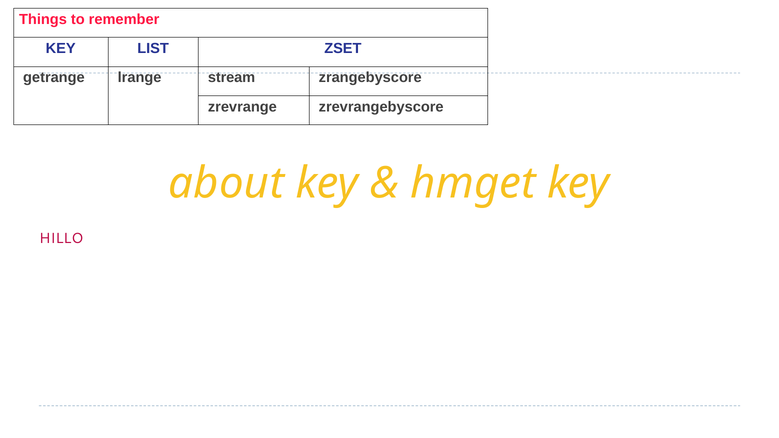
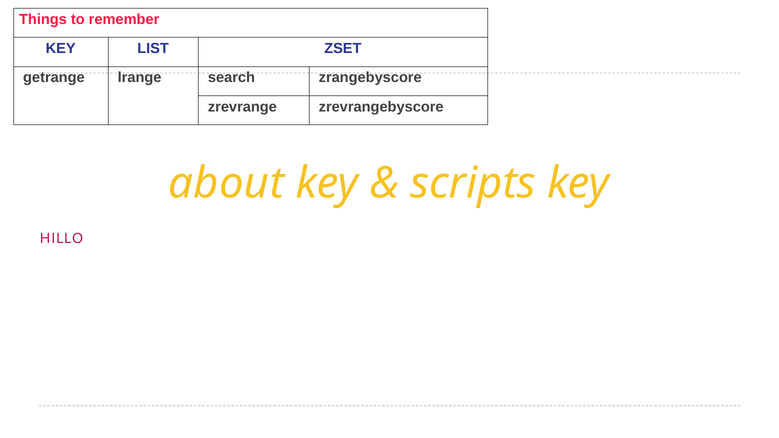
stream: stream -> search
hmget: hmget -> scripts
